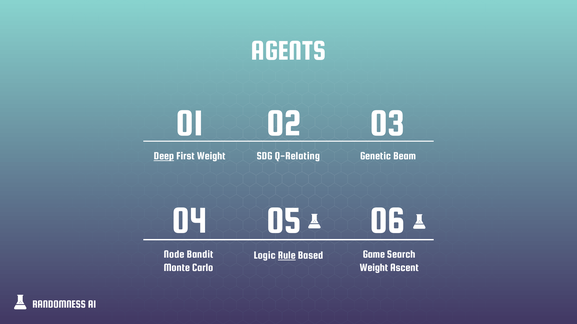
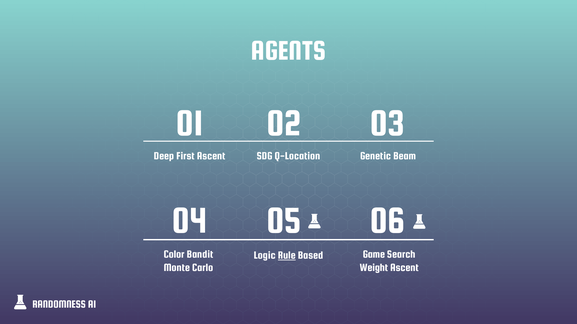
Deep underline: present -> none
First Weight: Weight -> Ascent
Q-Relating: Q-Relating -> Q-Location
Node: Node -> Color
